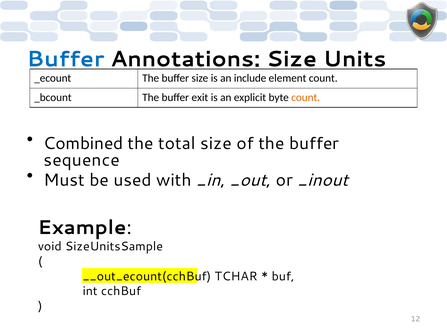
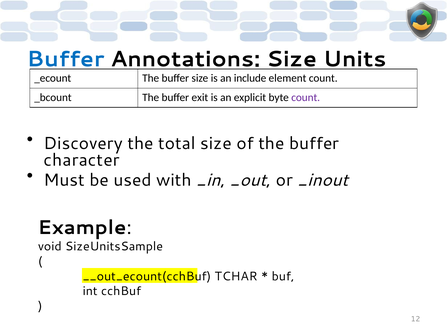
count at (306, 97) colour: orange -> purple
Combined: Combined -> Discovery
sequence: sequence -> character
